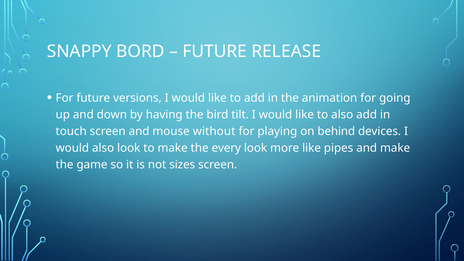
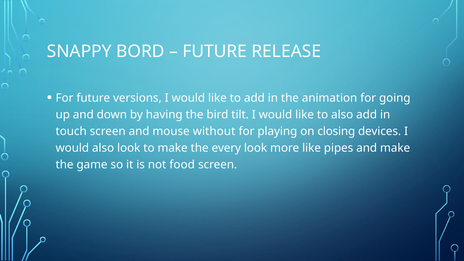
behind: behind -> closing
sizes: sizes -> food
